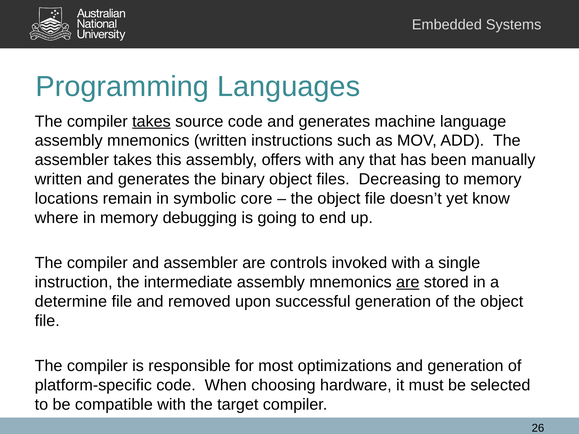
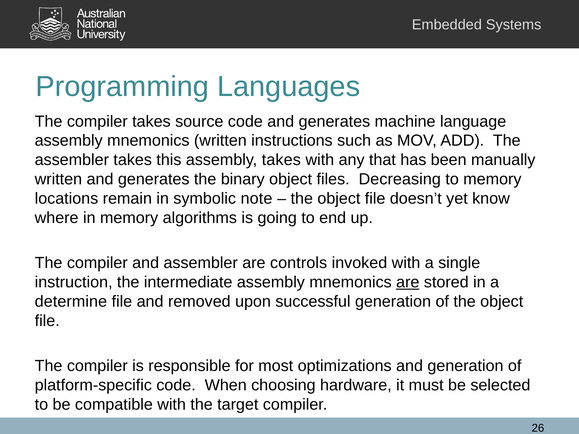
takes at (151, 121) underline: present -> none
assembly offers: offers -> takes
core: core -> note
debugging: debugging -> algorithms
